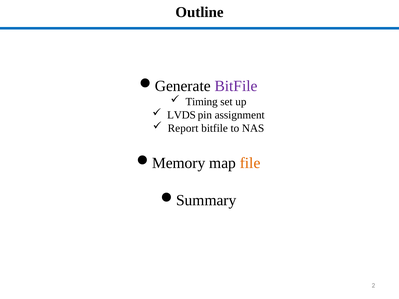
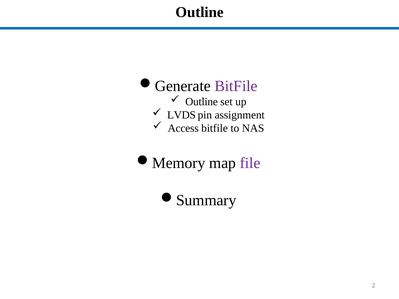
Timing at (202, 102): Timing -> Outline
Report: Report -> Access
file colour: orange -> purple
